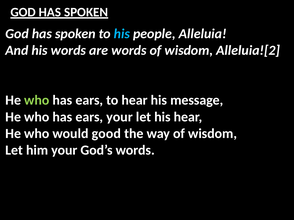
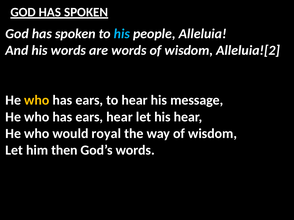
who at (37, 100) colour: light green -> yellow
ears your: your -> hear
good: good -> royal
him your: your -> then
